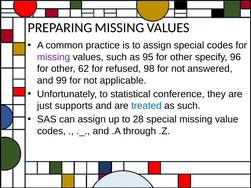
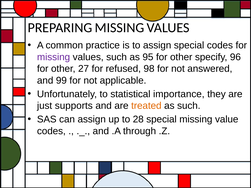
62: 62 -> 27
conference: conference -> importance
treated colour: blue -> orange
